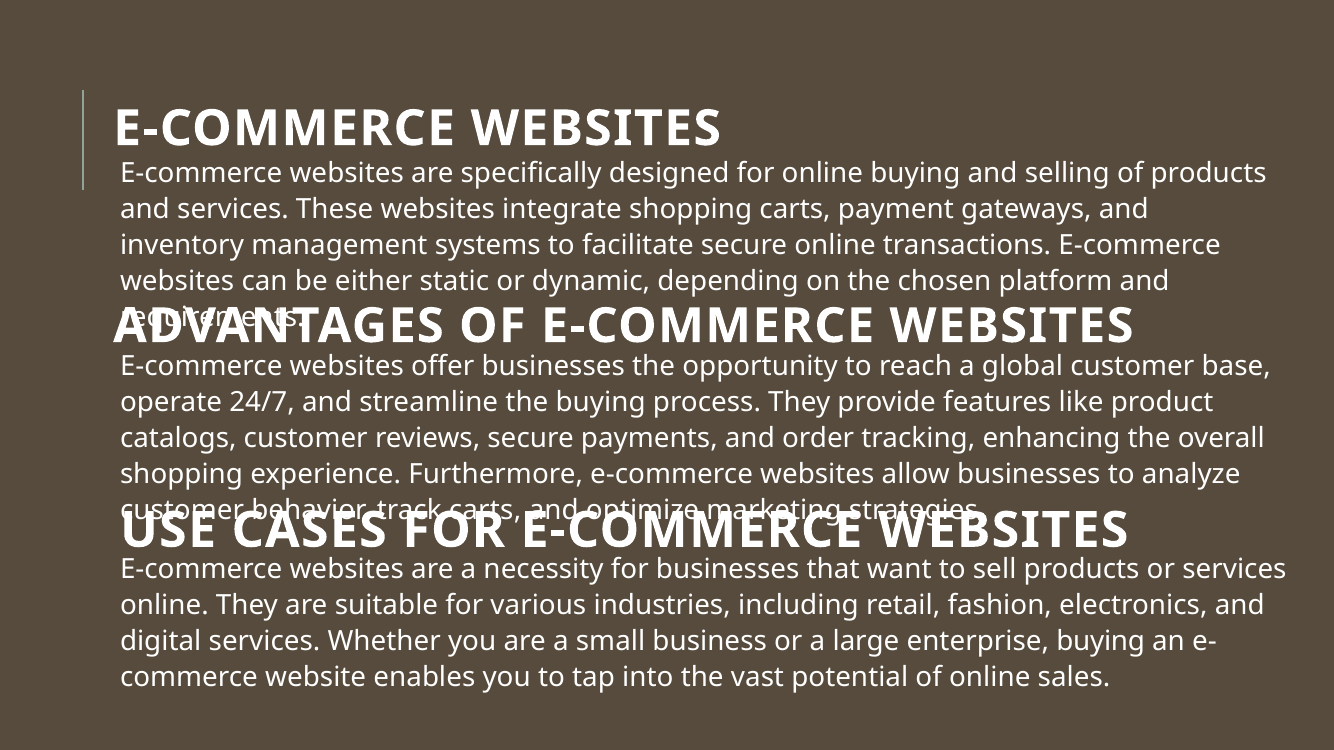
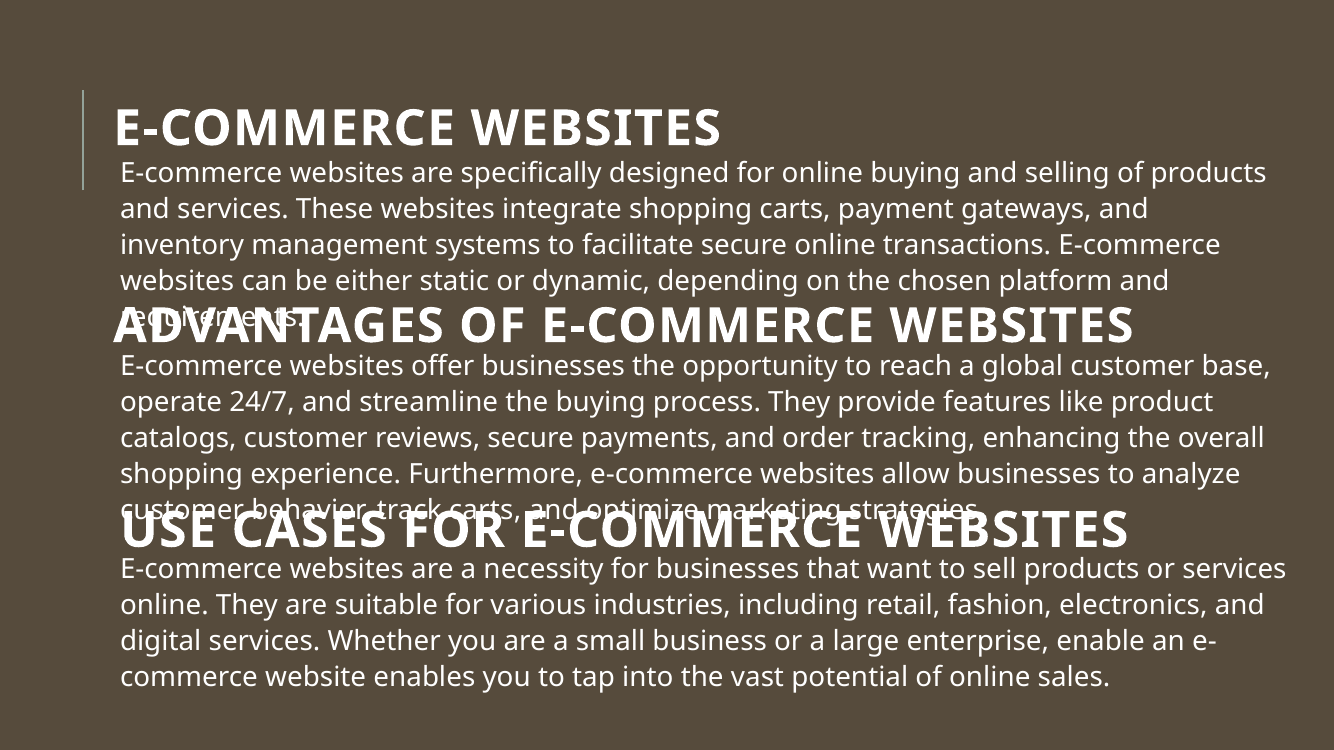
enterprise buying: buying -> enable
